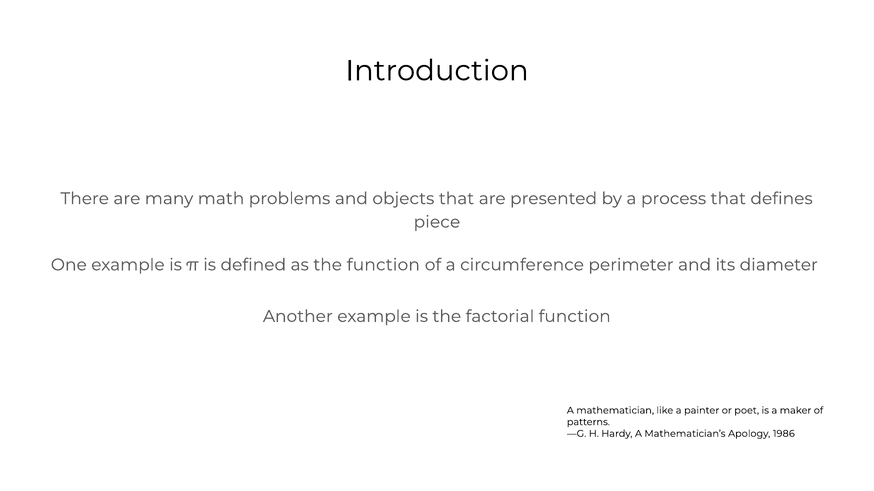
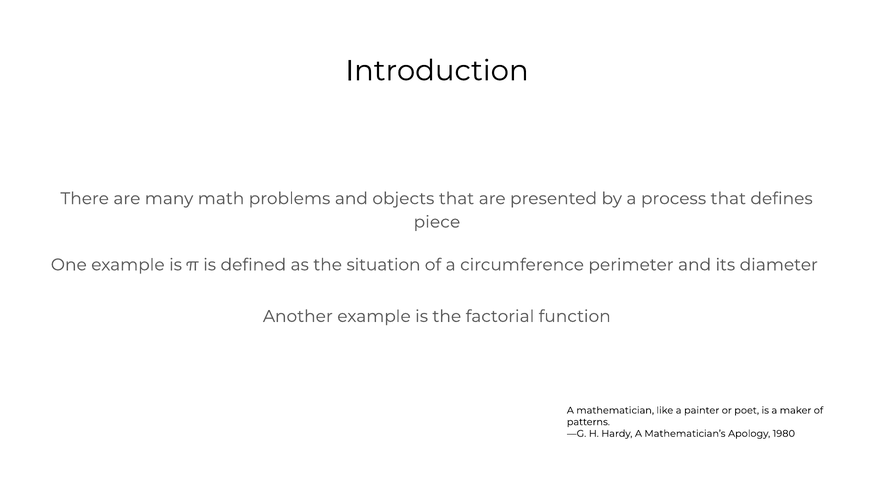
the function: function -> situation
1986: 1986 -> 1980
